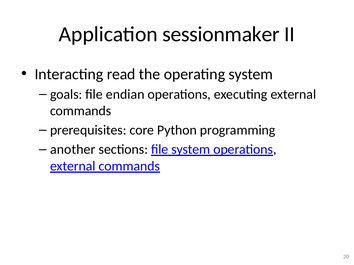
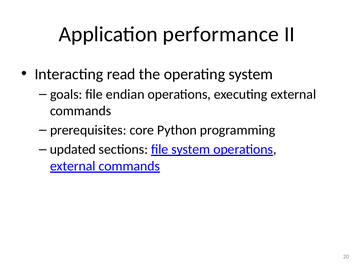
sessionmaker: sessionmaker -> performance
another: another -> updated
